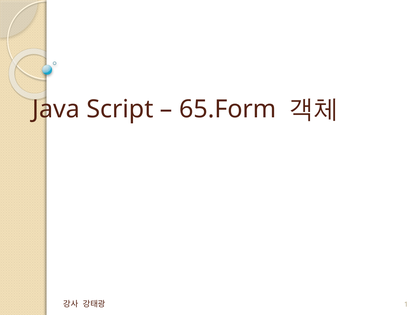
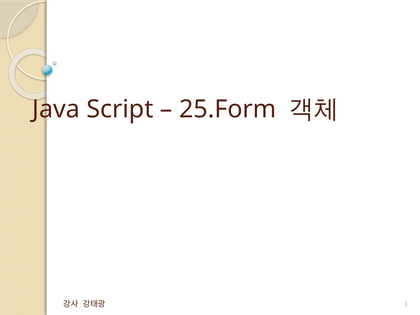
65.Form: 65.Form -> 25.Form
